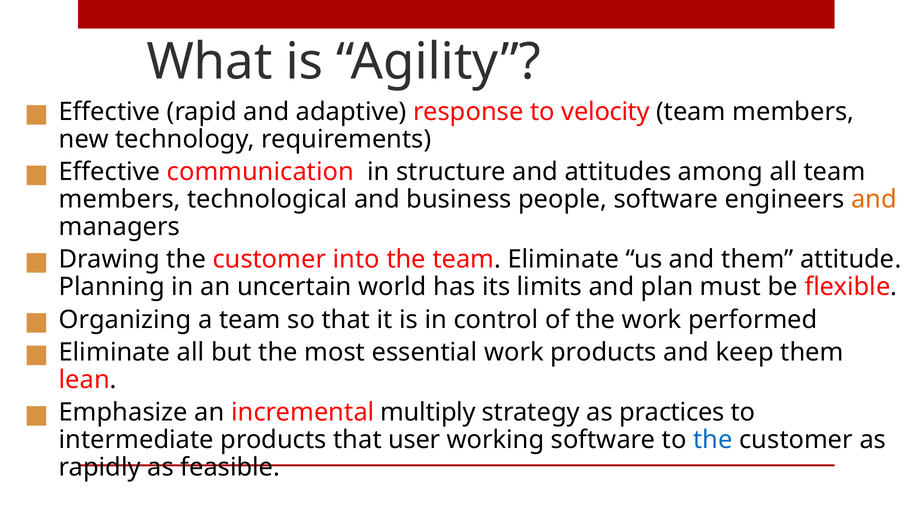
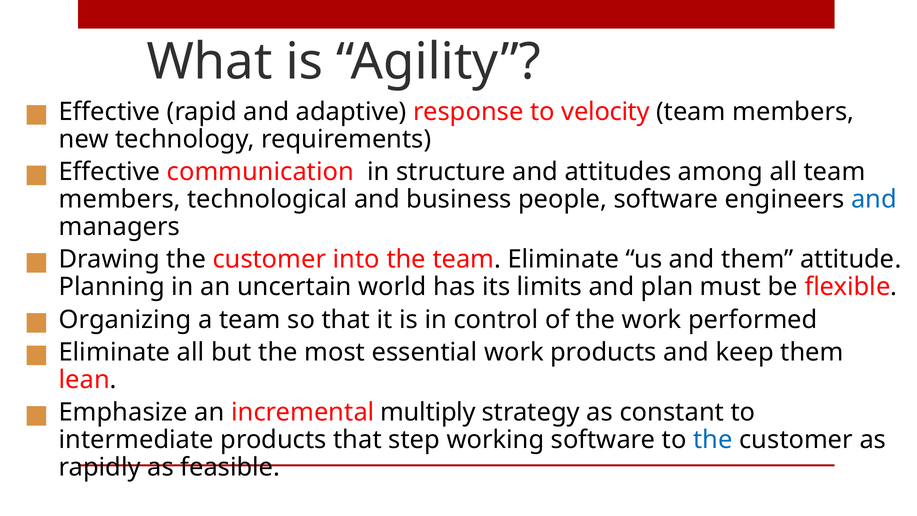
and at (874, 199) colour: orange -> blue
practices: practices -> constant
user: user -> step
